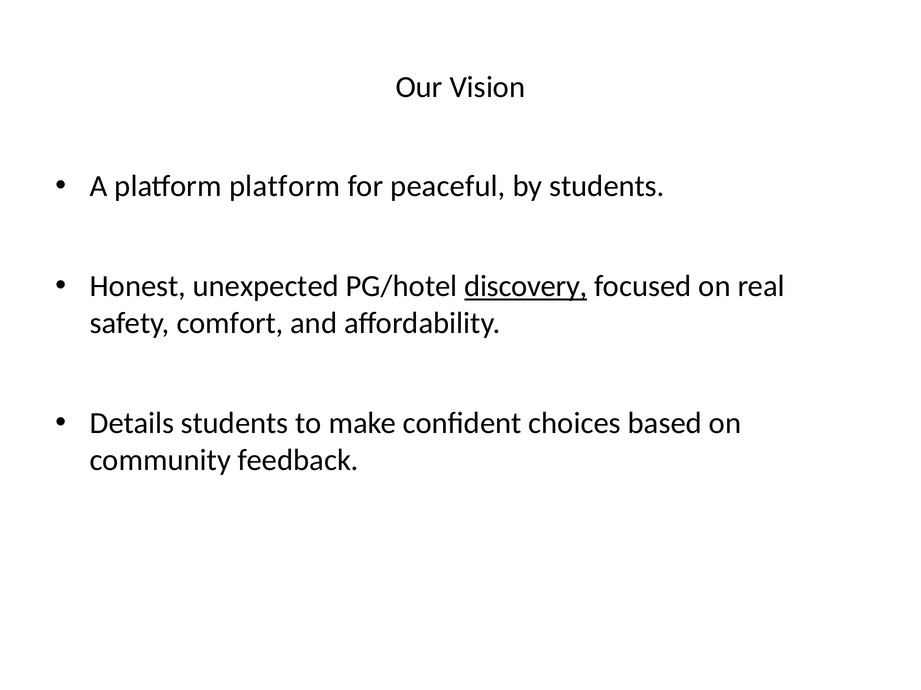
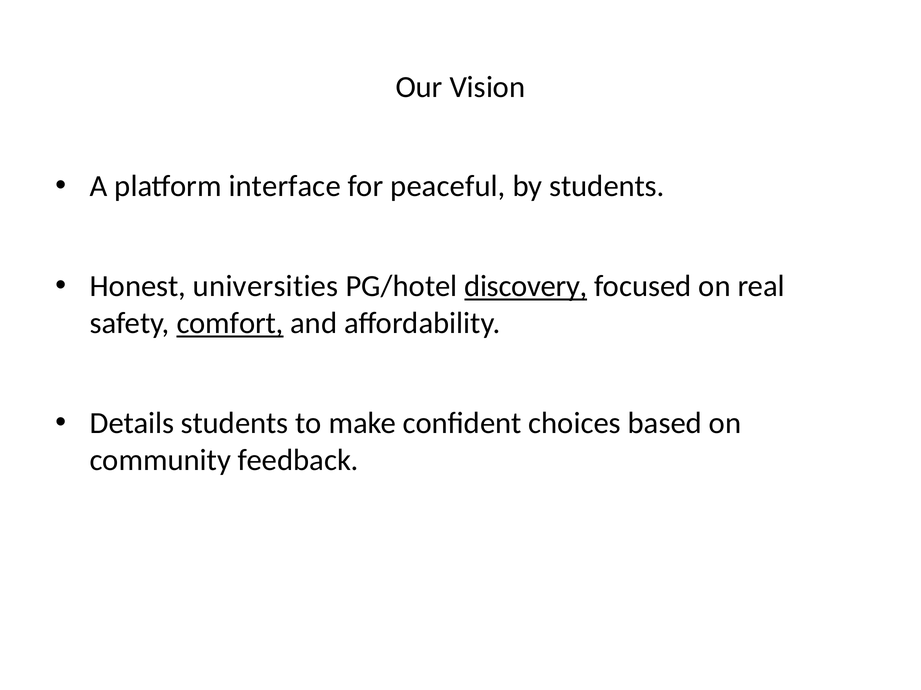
platform platform: platform -> interface
unexpected: unexpected -> universities
comfort underline: none -> present
